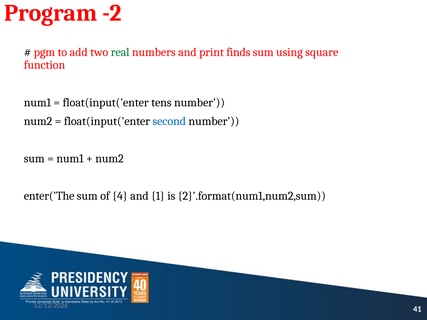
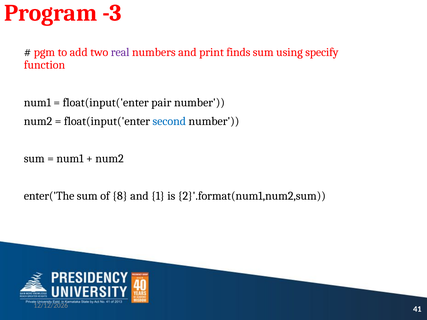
-2: -2 -> -3
real colour: green -> purple
square: square -> specify
tens: tens -> pair
4: 4 -> 8
